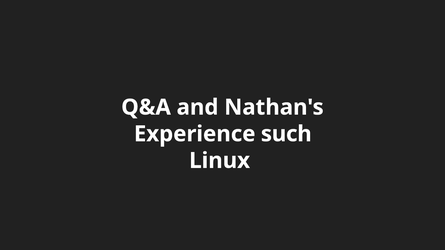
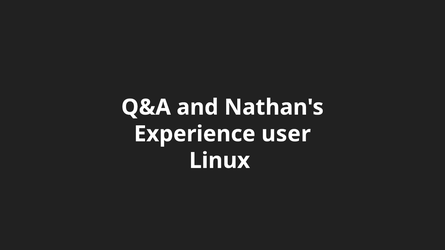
such: such -> user
